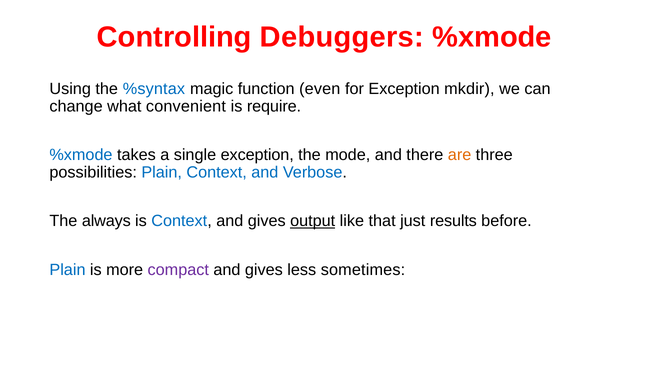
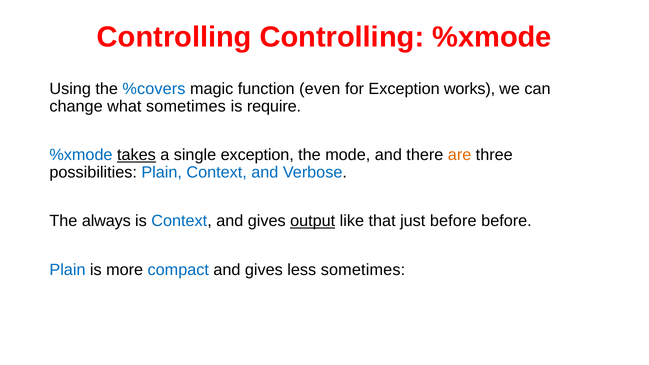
Controlling Debuggers: Debuggers -> Controlling
%syntax: %syntax -> %covers
mkdir: mkdir -> works
what convenient: convenient -> sometimes
takes underline: none -> present
just results: results -> before
compact colour: purple -> blue
